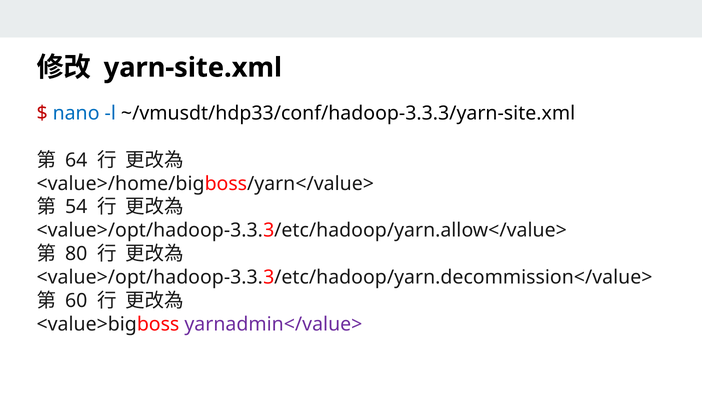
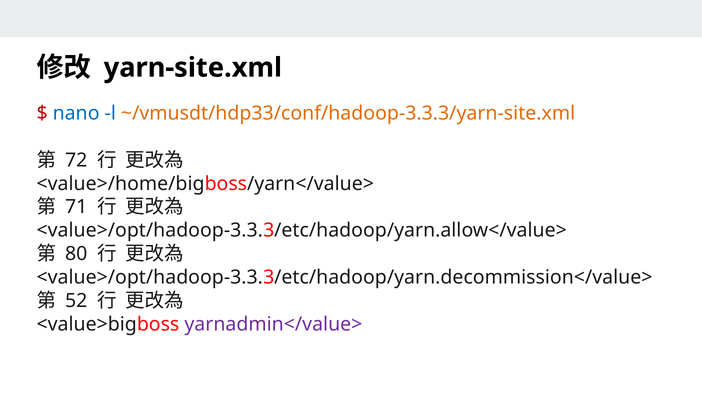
~/vmusdt/hdp33/conf/hadoop-3.3.3/yarn-site.xml colour: black -> orange
64: 64 -> 72
54: 54 -> 71
60: 60 -> 52
